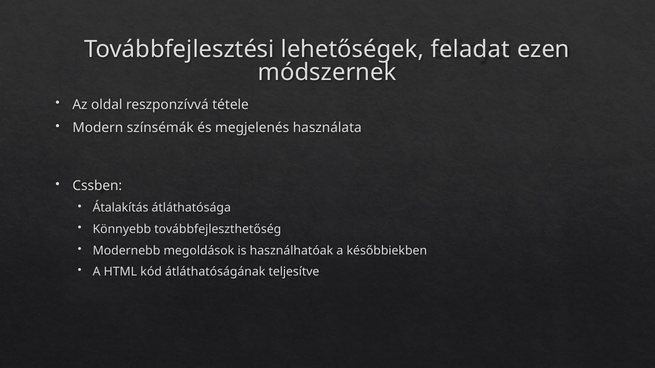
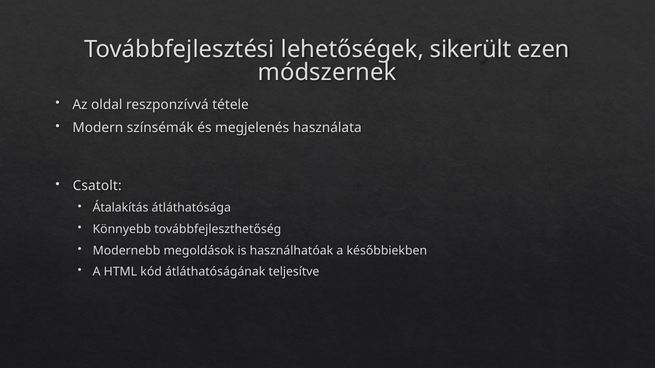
feladat: feladat -> sikerült
Cssben: Cssben -> Csatolt
